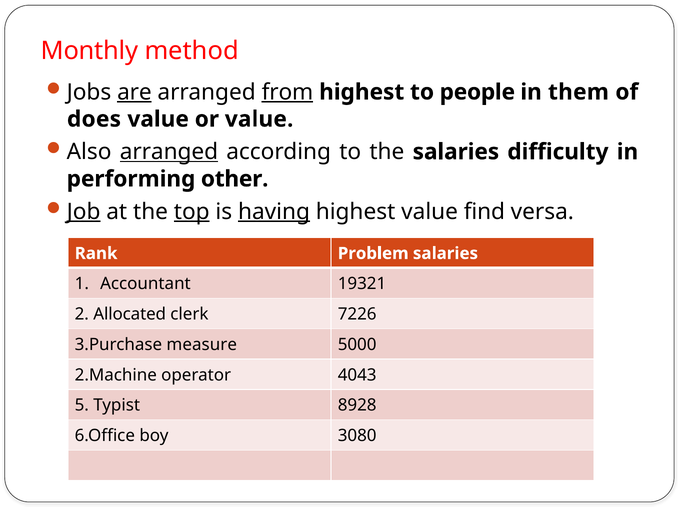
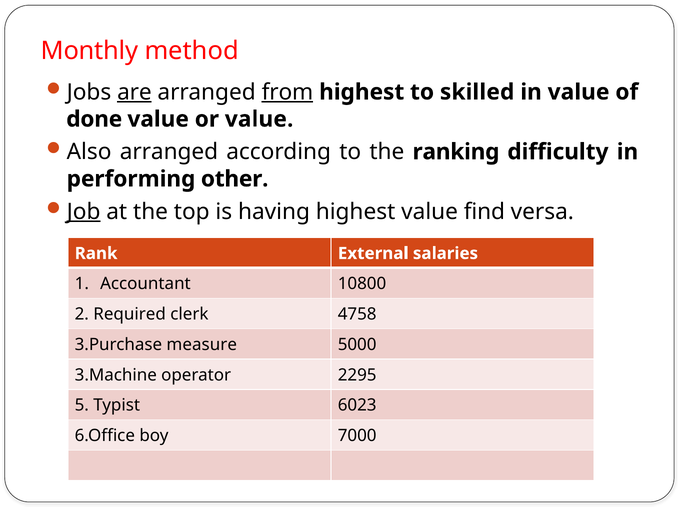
people: people -> skilled
in them: them -> value
does: does -> done
arranged at (169, 152) underline: present -> none
the salaries: salaries -> ranking
top underline: present -> none
having underline: present -> none
Problem: Problem -> External
19321: 19321 -> 10800
Allocated: Allocated -> Required
7226: 7226 -> 4758
2.Machine: 2.Machine -> 3.Machine
4043: 4043 -> 2295
8928: 8928 -> 6023
3080: 3080 -> 7000
